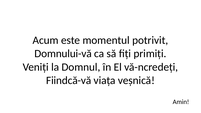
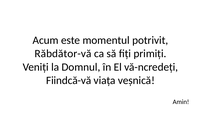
Domnului-vă: Domnului-vă -> Răbdător-vă
